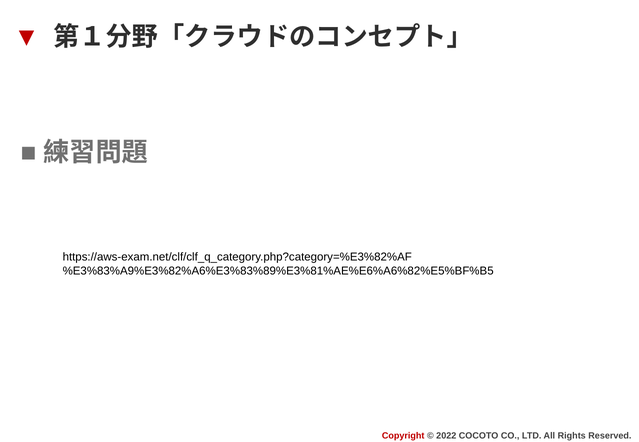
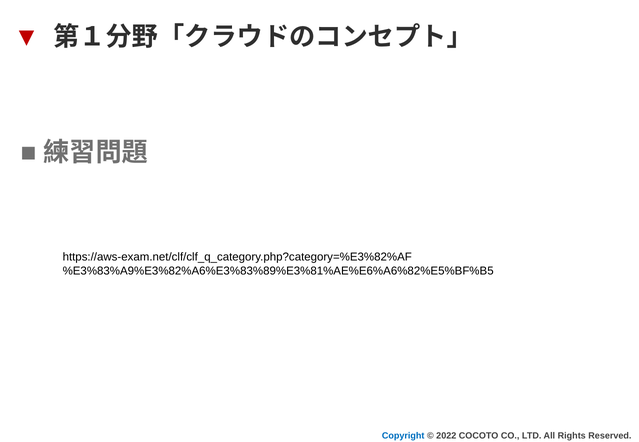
Copyright colour: red -> blue
